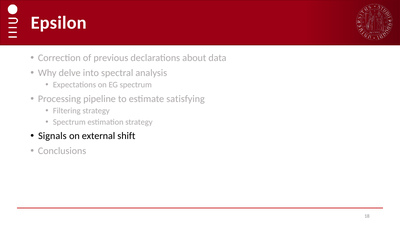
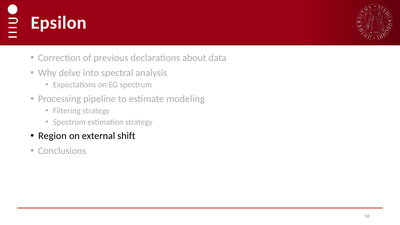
satisfying: satisfying -> modeling
Signals: Signals -> Region
